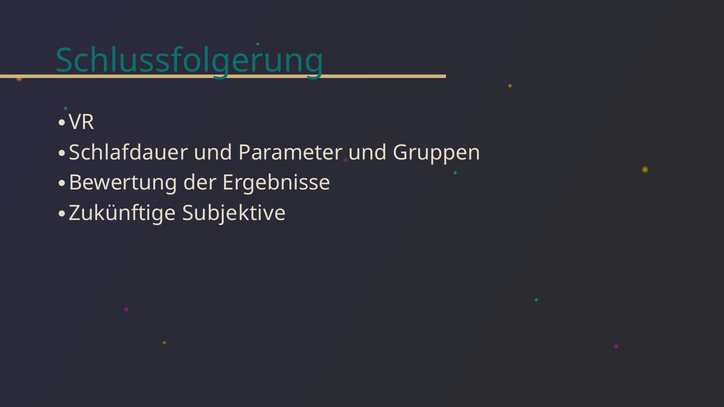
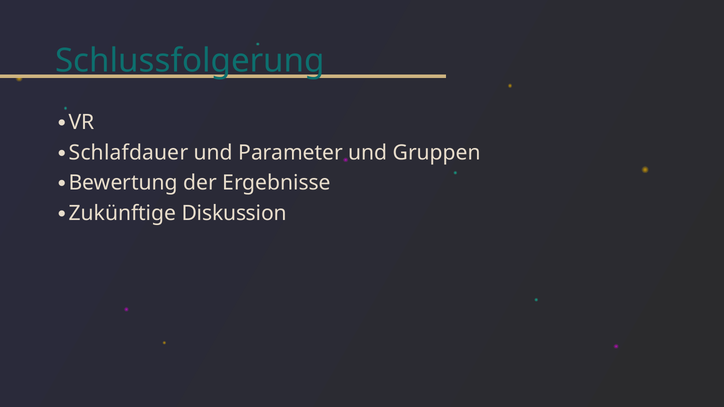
Subjektive: Subjektive -> Diskussion
